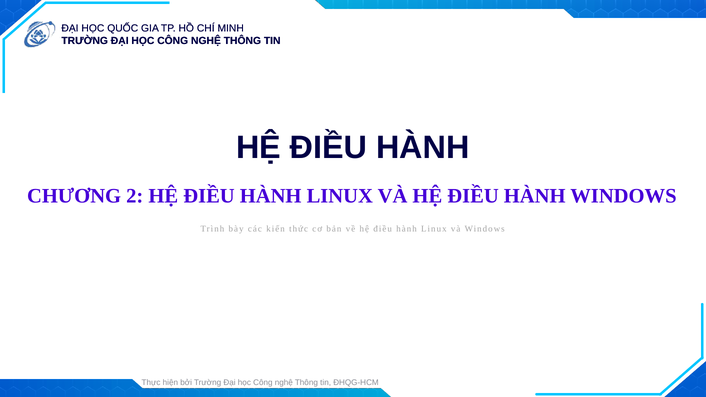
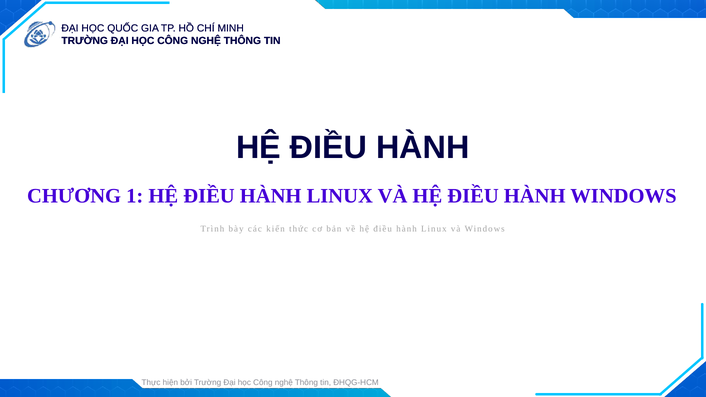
CHƯƠNG 2: 2 -> 1
